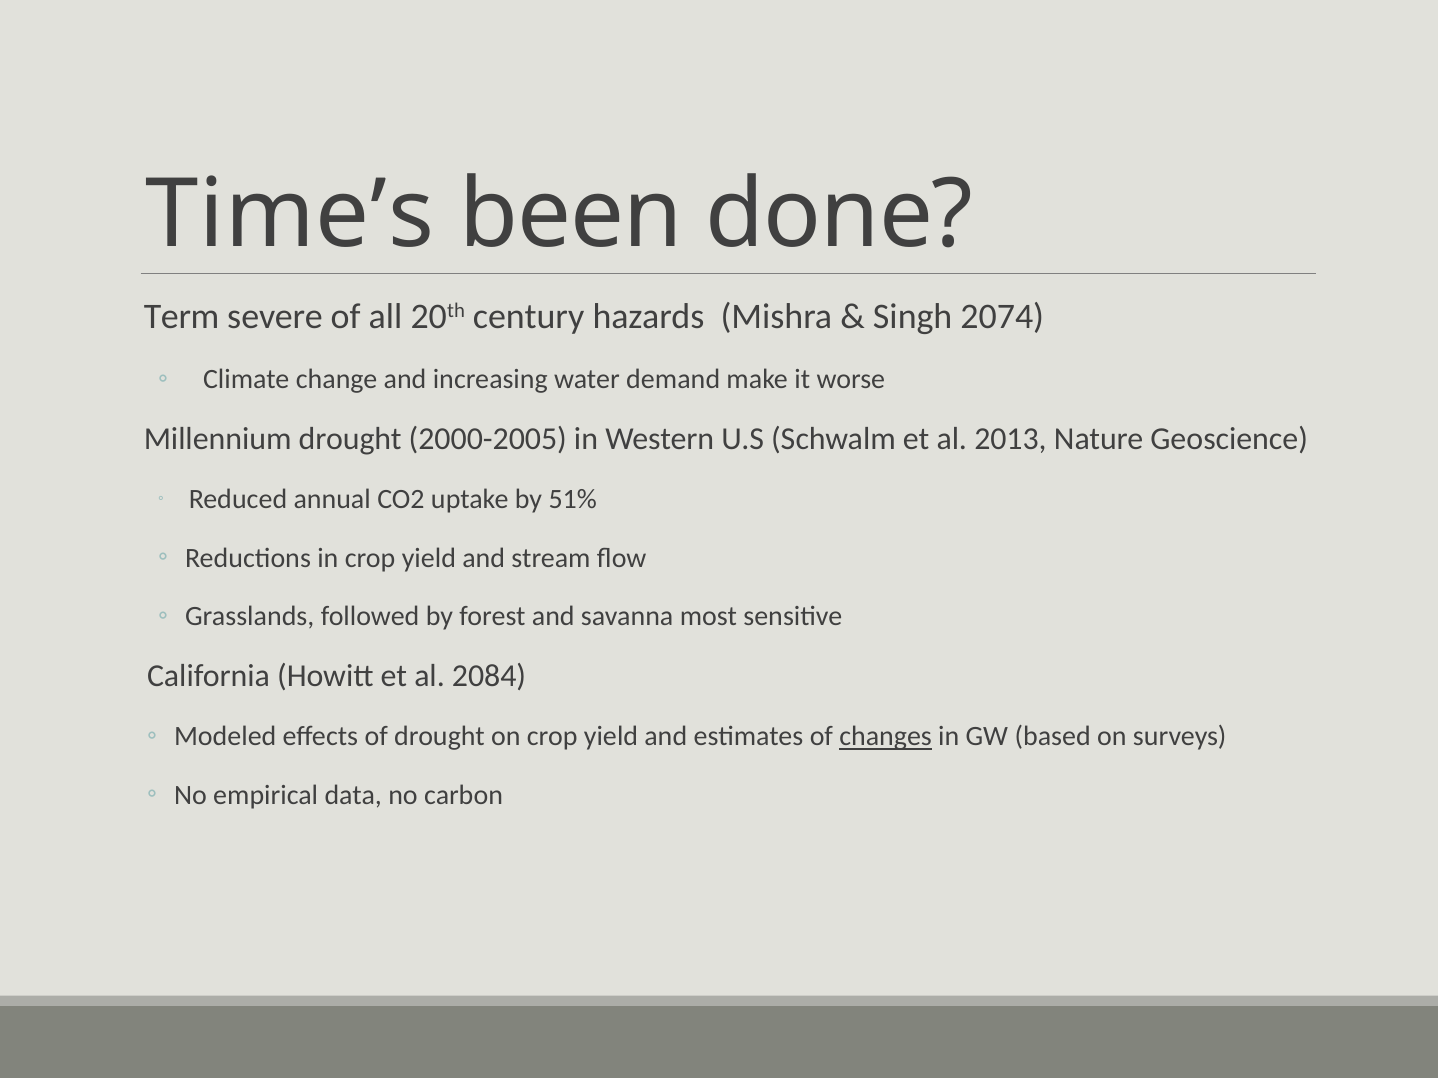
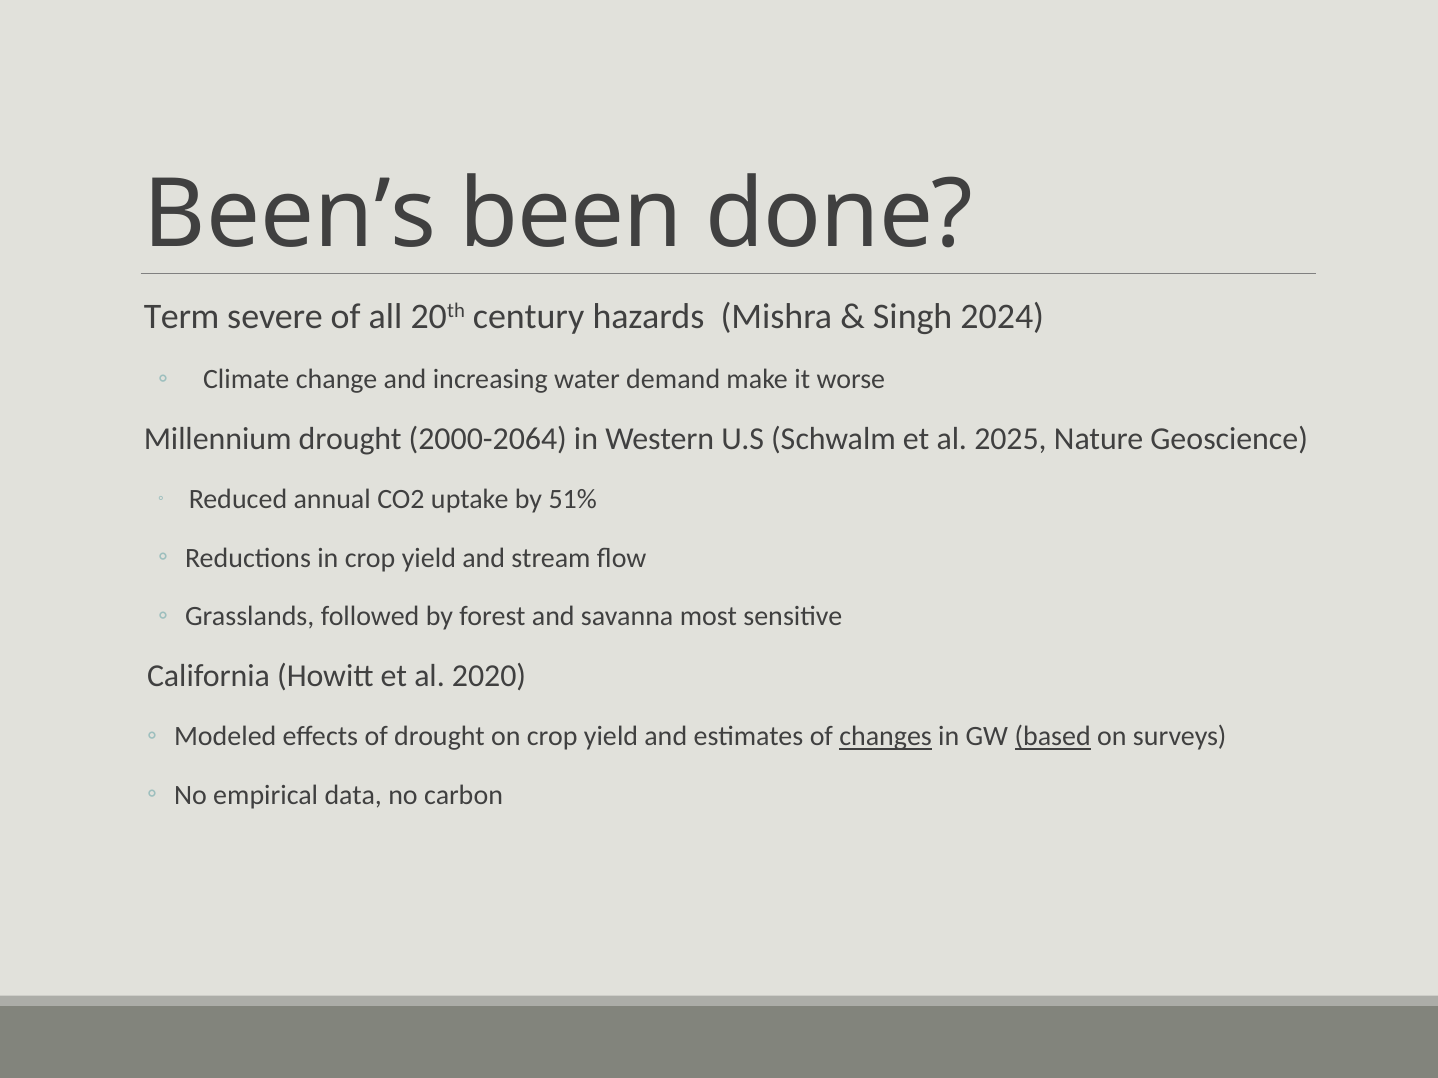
Time’s: Time’s -> Been’s
2074: 2074 -> 2024
2000-2005: 2000-2005 -> 2000-2064
2013: 2013 -> 2025
2084: 2084 -> 2020
based underline: none -> present
